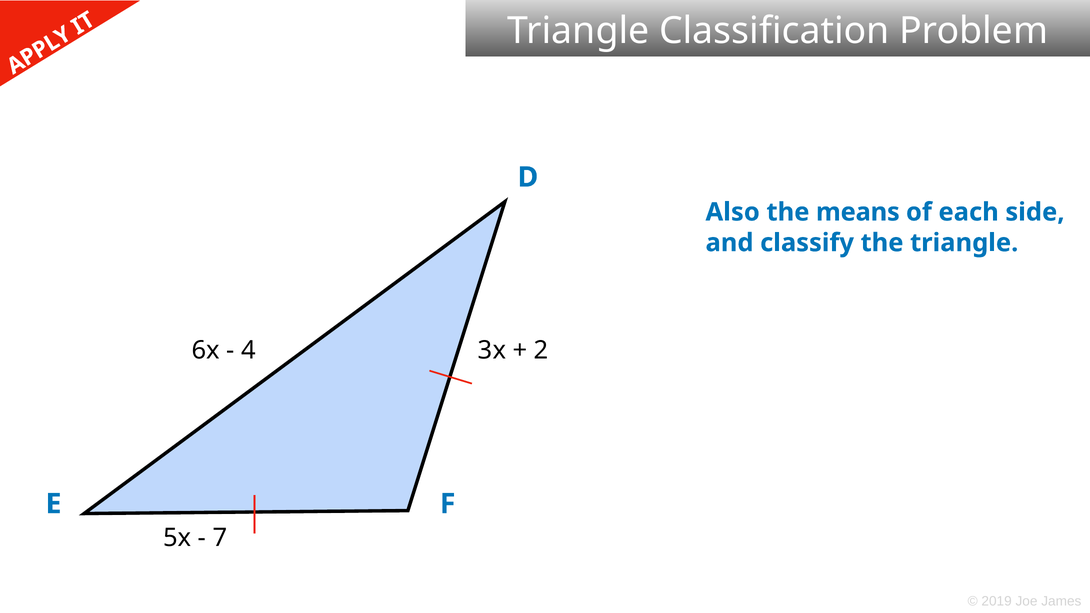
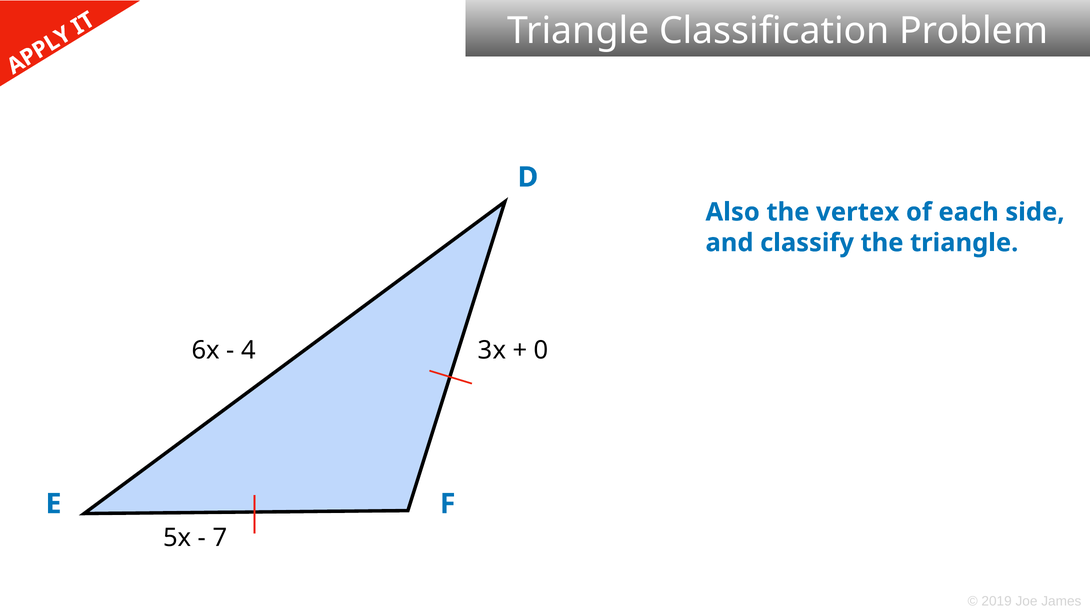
means: means -> vertex
2: 2 -> 0
